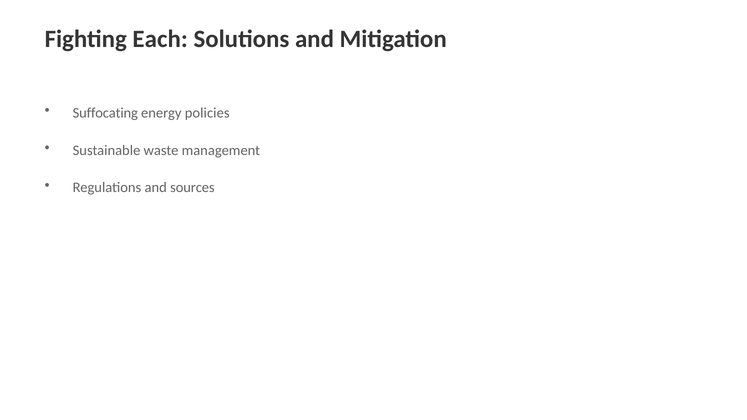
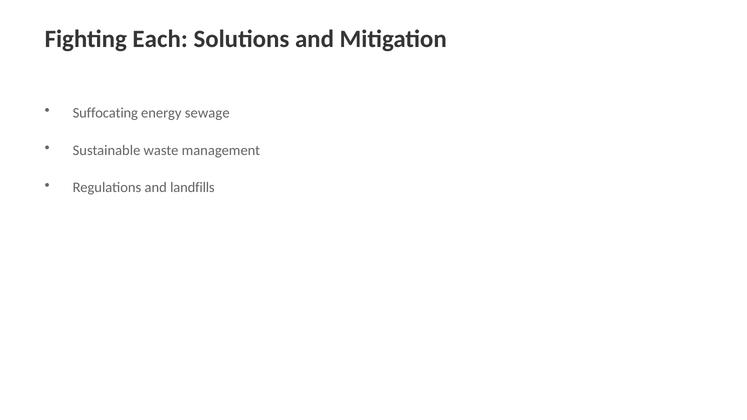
policies: policies -> sewage
sources: sources -> landfills
